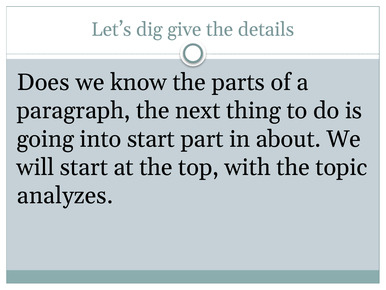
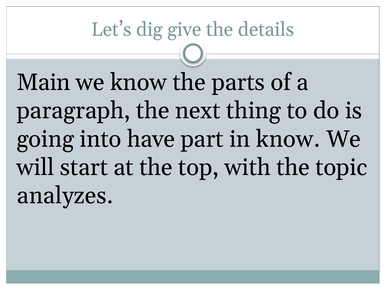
Does: Does -> Main
into start: start -> have
in about: about -> know
